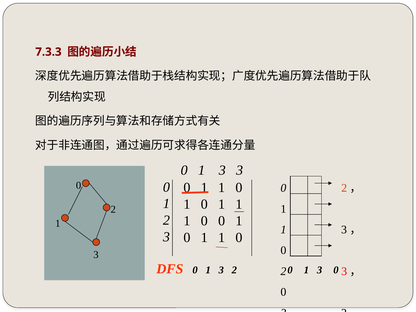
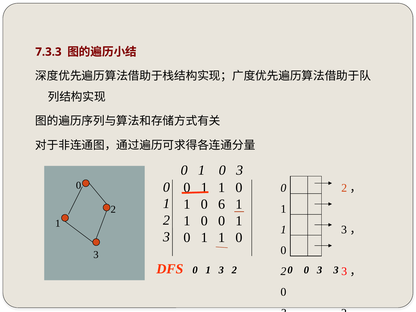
3 at (222, 170): 3 -> 0
1 at (222, 204): 1 -> 6
2 0 1: 1 -> 0
0 at (336, 270): 0 -> 3
